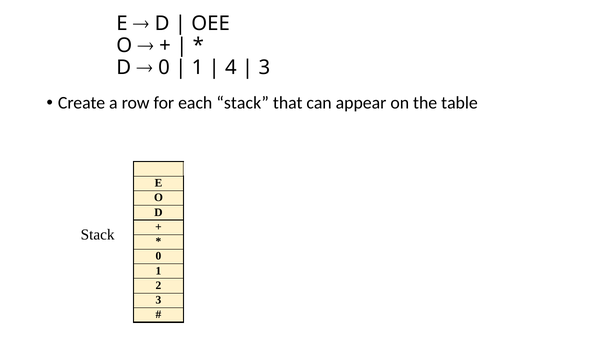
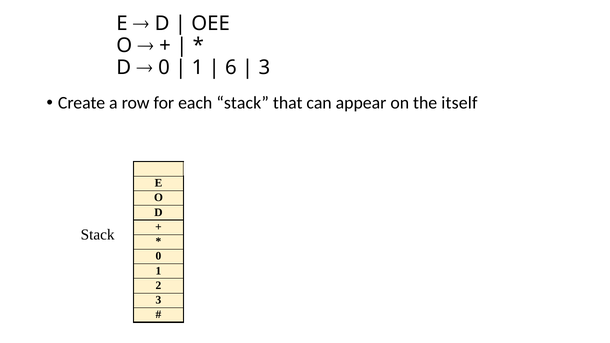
4: 4 -> 6
table: table -> itself
